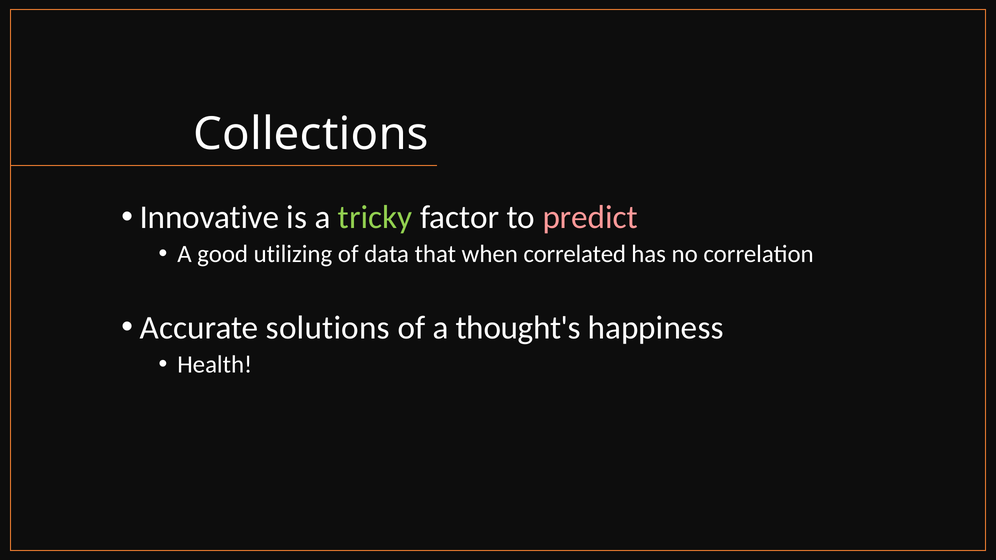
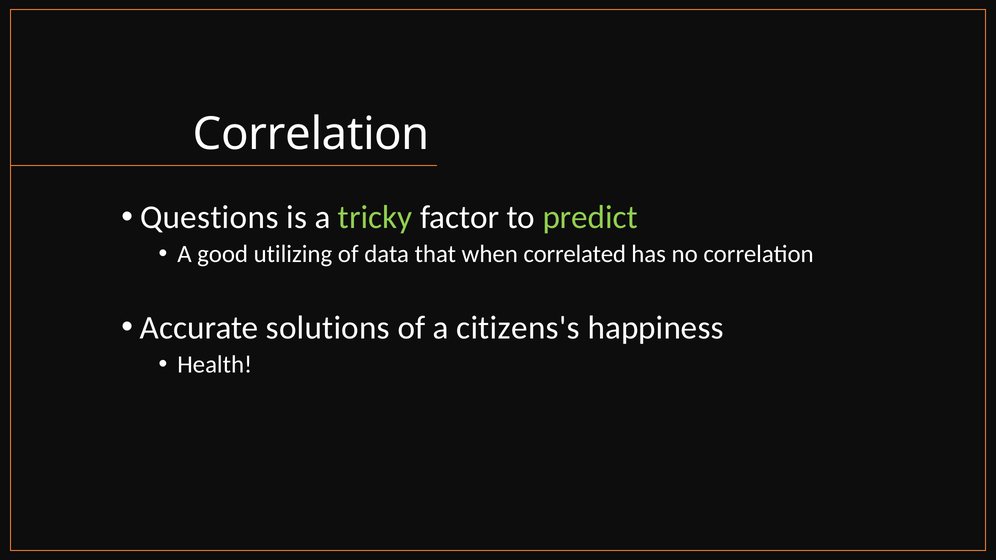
Collections at (311, 134): Collections -> Correlation
Innovative: Innovative -> Questions
predict colour: pink -> light green
thought's: thought's -> citizens's
